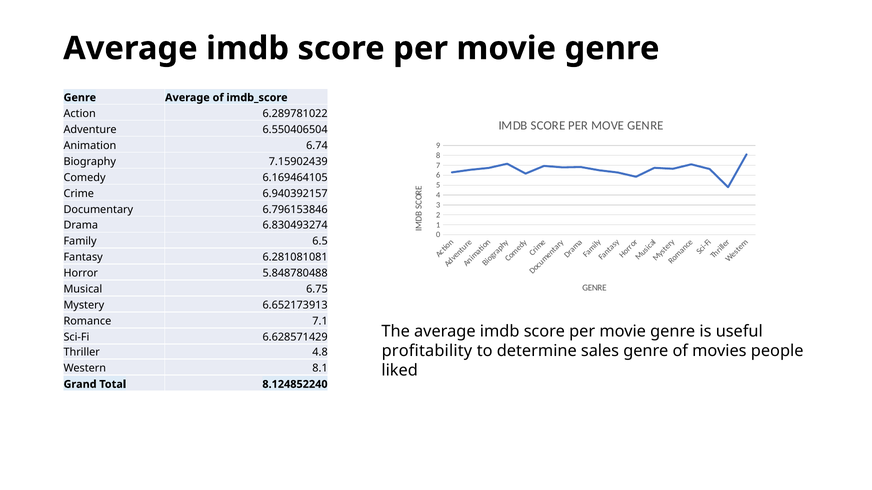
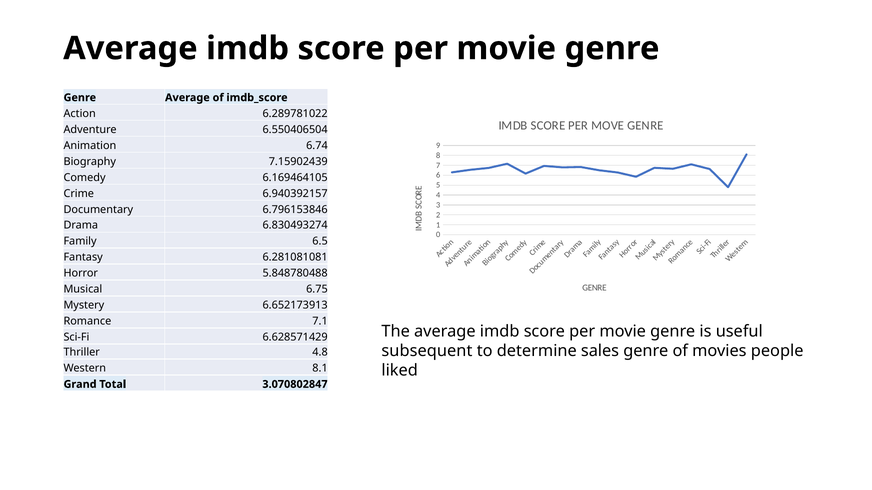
profitability: profitability -> subsequent
8.124852240: 8.124852240 -> 3.070802847
